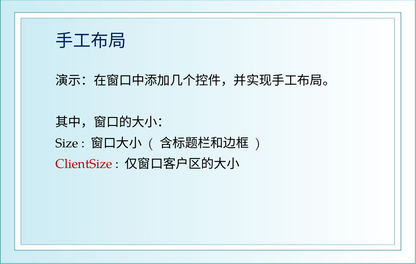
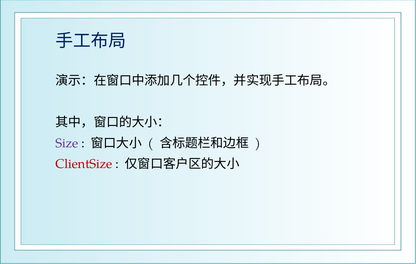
Size colour: black -> purple
